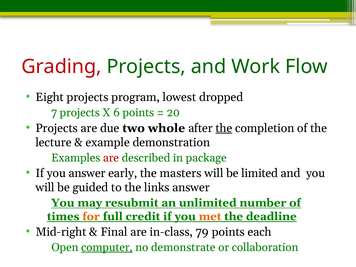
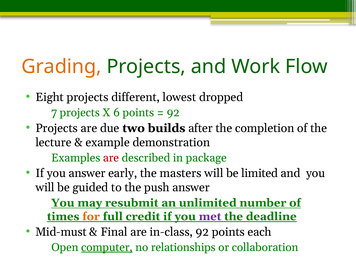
Grading colour: red -> orange
program: program -> different
20 at (173, 113): 20 -> 92
whole: whole -> builds
the at (224, 128) underline: present -> none
links: links -> push
met colour: orange -> purple
Mid-right: Mid-right -> Mid-must
in-class 79: 79 -> 92
demonstrate: demonstrate -> relationships
